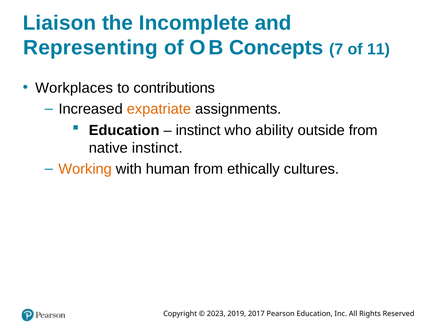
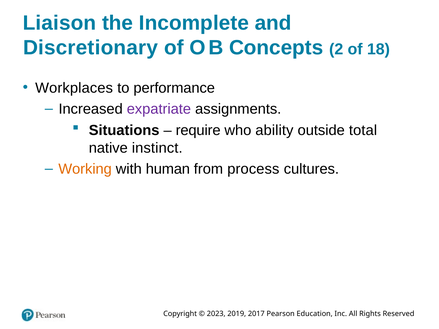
Representing: Representing -> Discretionary
7: 7 -> 2
11: 11 -> 18
contributions: contributions -> performance
expatriate colour: orange -> purple
Education at (124, 130): Education -> Situations
instinct at (198, 130): instinct -> require
outside from: from -> total
ethically: ethically -> process
